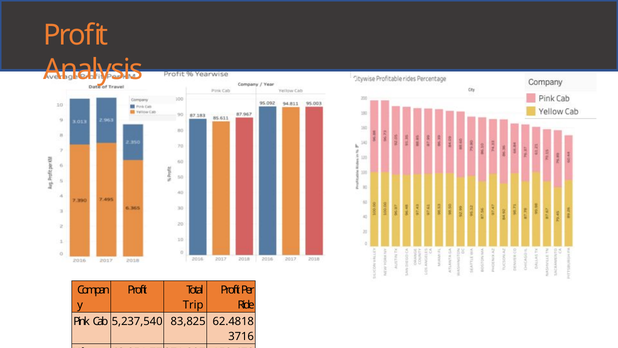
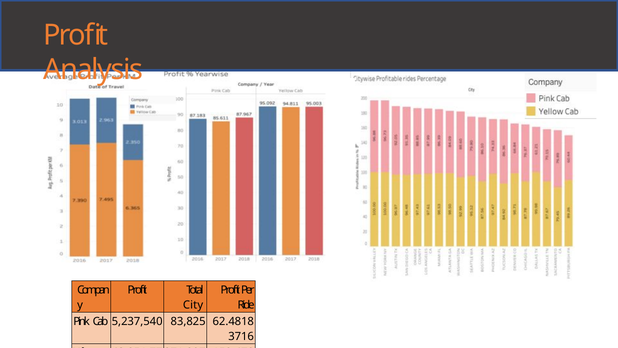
Trip: Trip -> City
